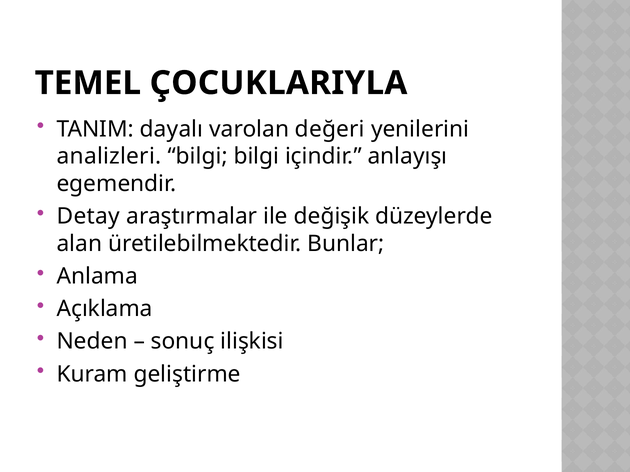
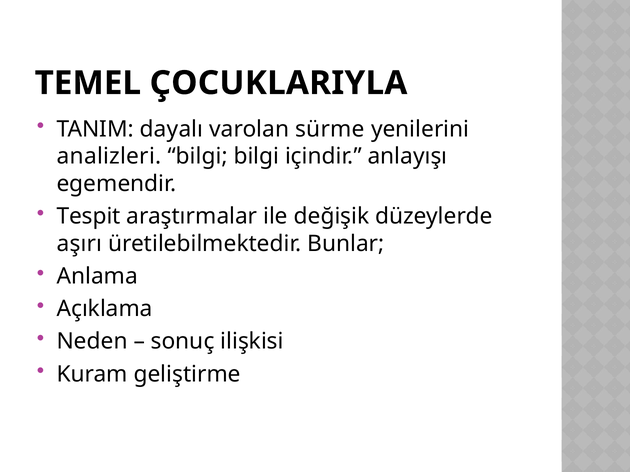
değeri: değeri -> sürme
Detay: Detay -> Tespit
alan: alan -> aşırı
